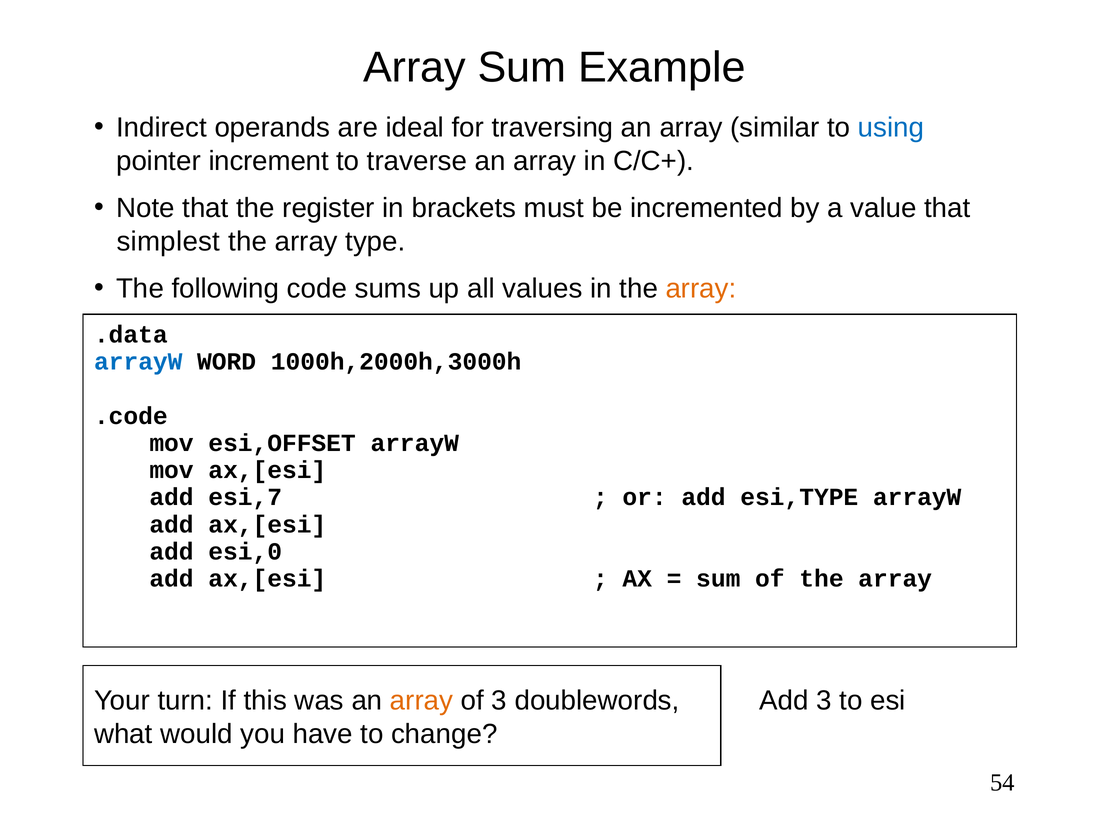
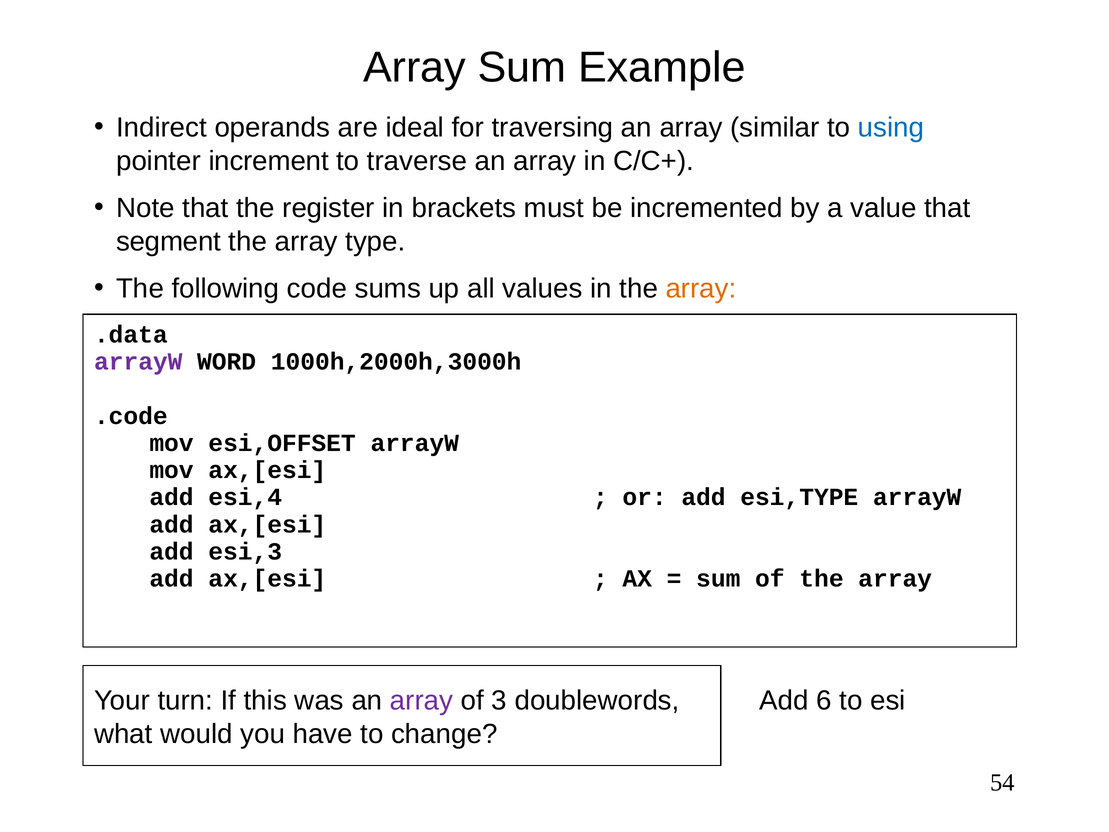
simplest: simplest -> segment
arrayW at (138, 362) colour: blue -> purple
esi,7: esi,7 -> esi,4
esi,0: esi,0 -> esi,3
array at (422, 701) colour: orange -> purple
Add 3: 3 -> 6
